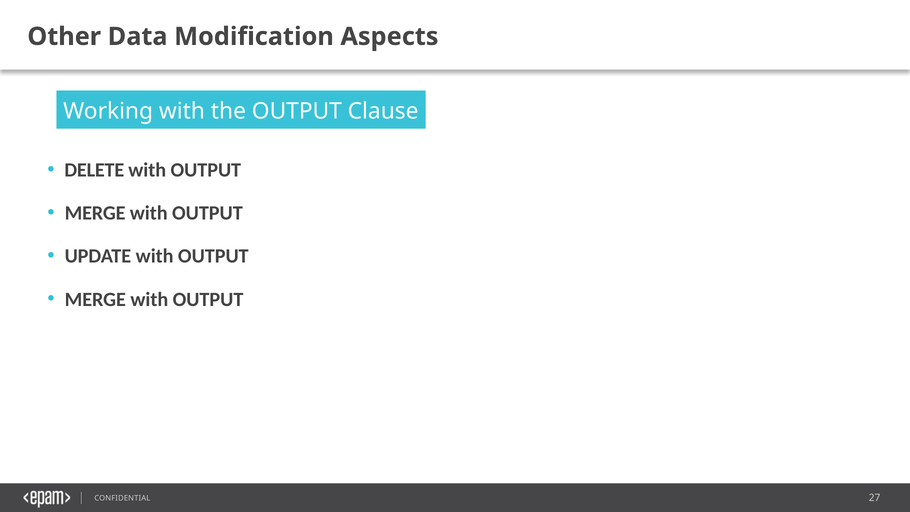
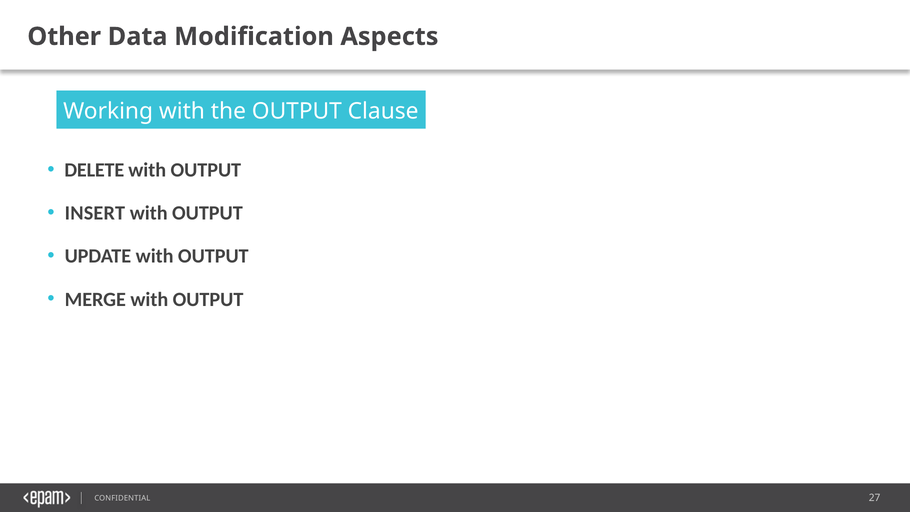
MERGE at (95, 213): MERGE -> INSERT
